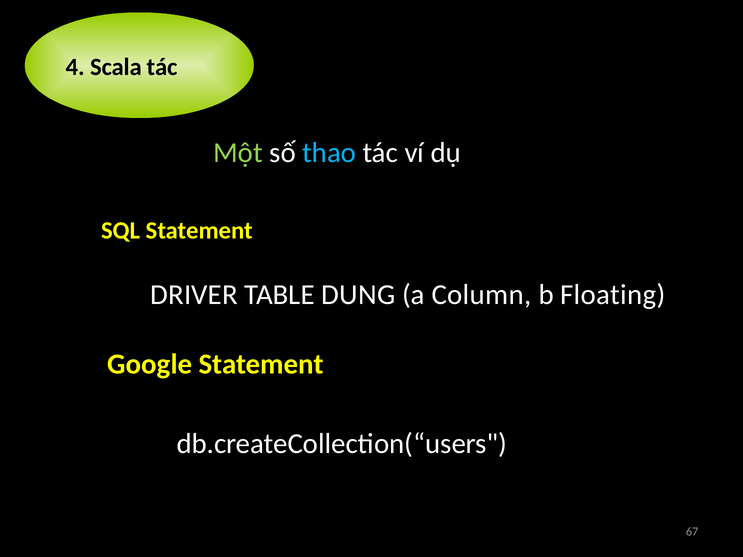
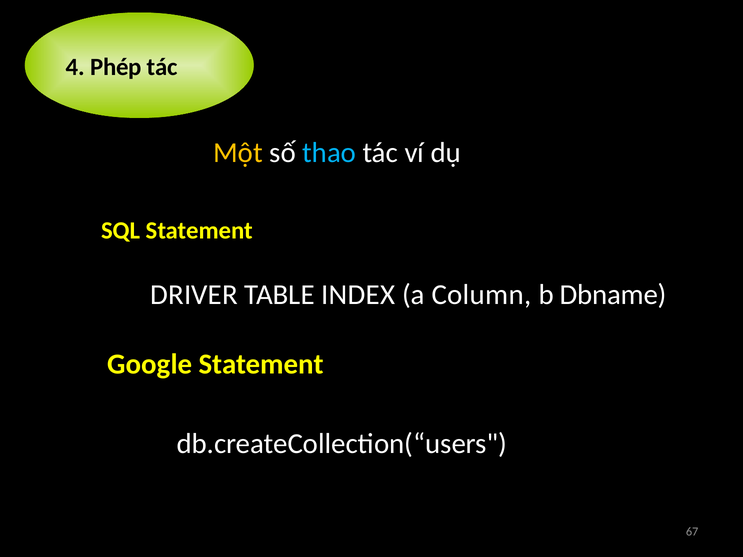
Scala: Scala -> Phép
Một colour: light green -> yellow
DUNG: DUNG -> INDEX
Floating: Floating -> Dbname
